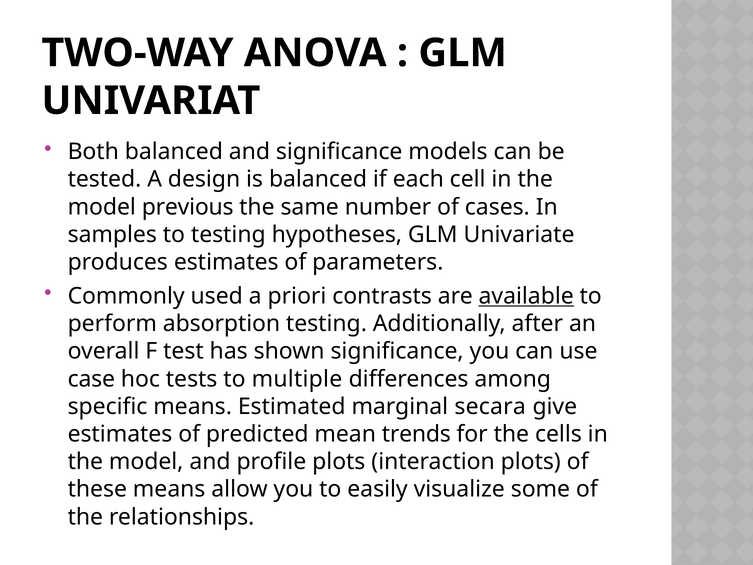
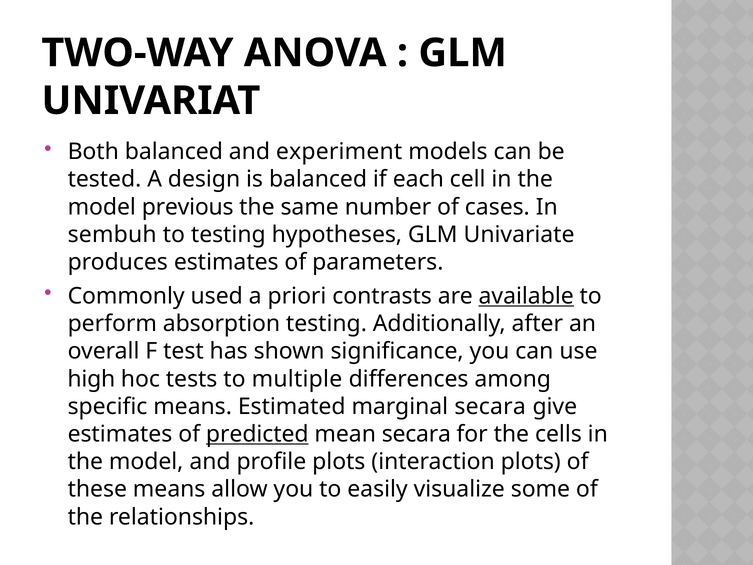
and significance: significance -> experiment
samples: samples -> sembuh
case: case -> high
predicted underline: none -> present
mean trends: trends -> secara
